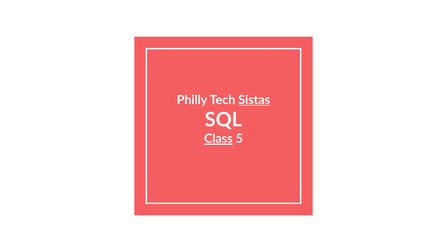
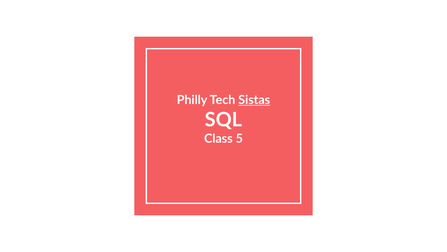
Class underline: present -> none
